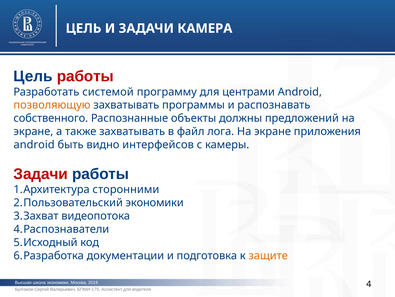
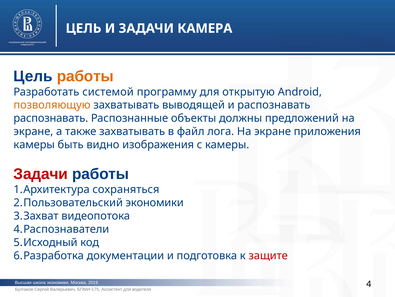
работы at (85, 76) colour: red -> orange
центрами: центрами -> открытую
программы: программы -> выводящей
собственного at (51, 118): собственного -> распознавать
android at (34, 144): android -> камеры
интерфейсов: интерфейсов -> изображения
сторонними: сторонними -> сохраняться
защите colour: orange -> red
